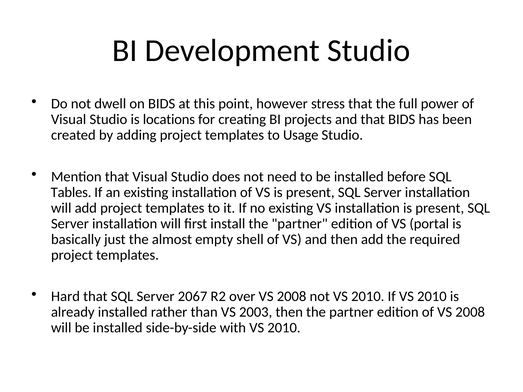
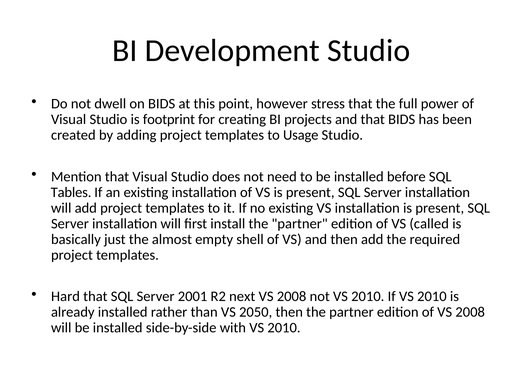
locations: locations -> footprint
portal: portal -> called
2067: 2067 -> 2001
over: over -> next
2003: 2003 -> 2050
